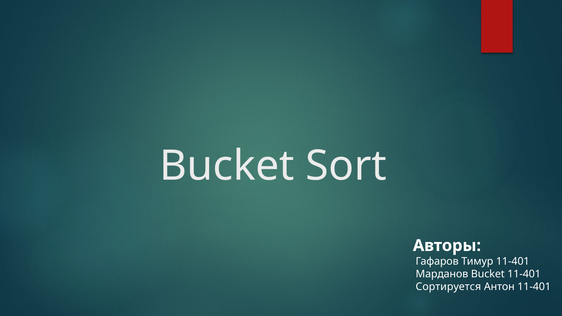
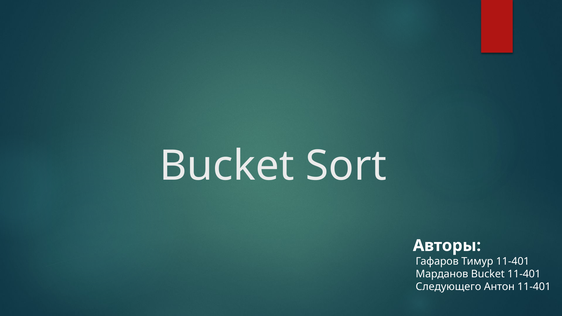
Сортируется: Сортируется -> Следующего
